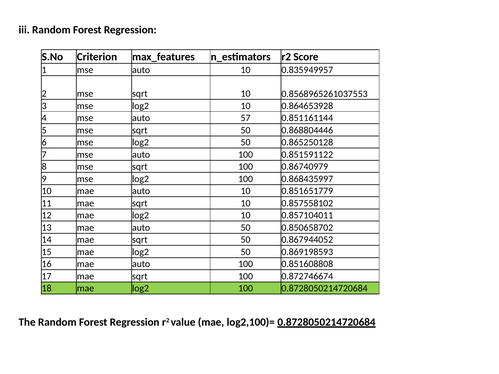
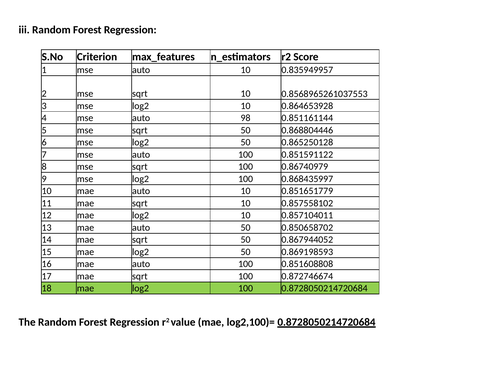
57: 57 -> 98
